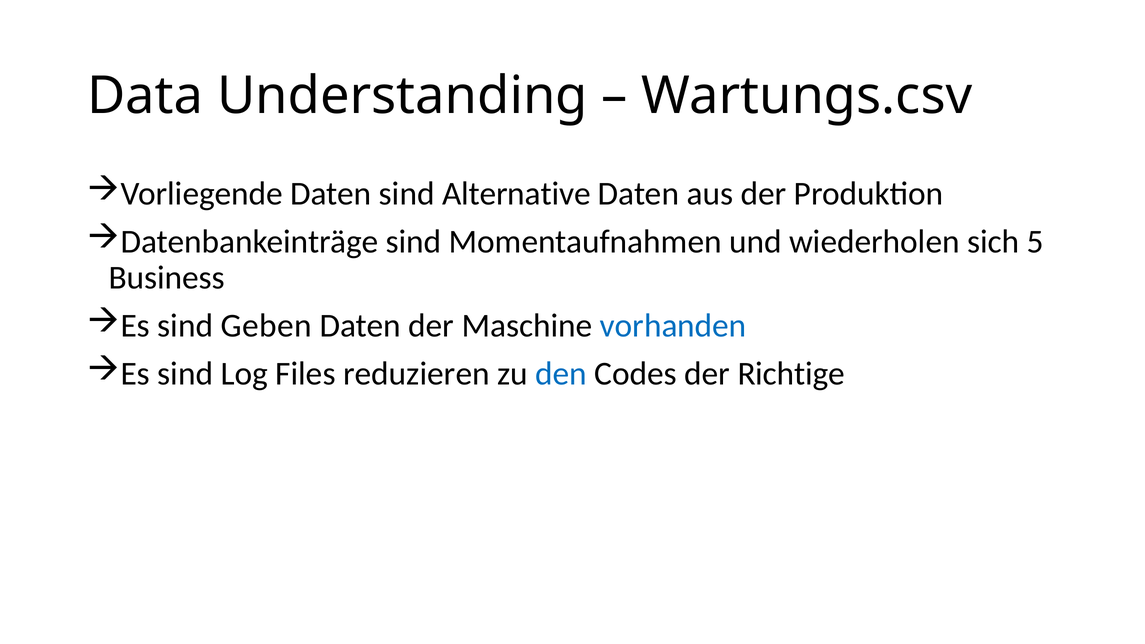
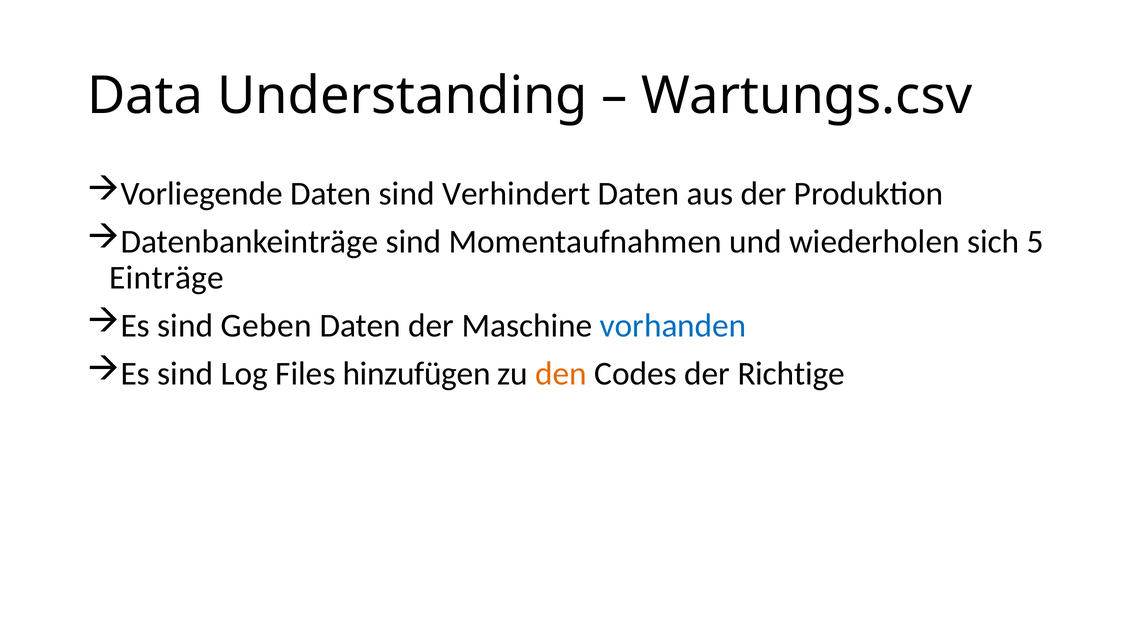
Alternative: Alternative -> Verhindert
Business: Business -> Einträge
reduzieren: reduzieren -> hinzufügen
den colour: blue -> orange
